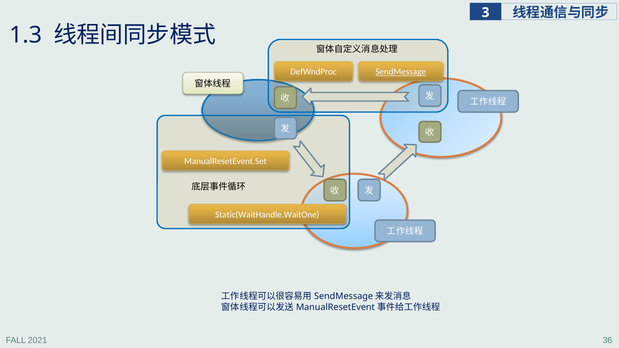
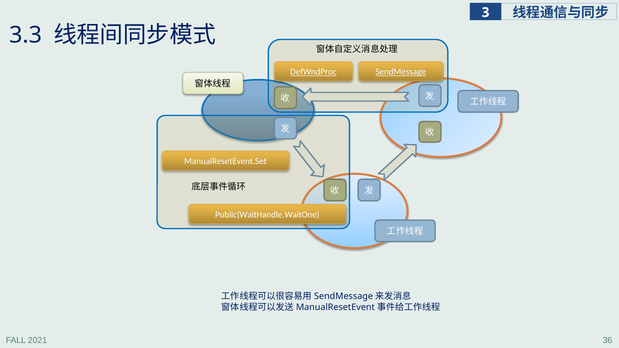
1.3: 1.3 -> 3.3
DefWndProc underline: none -> present
Static(WaitHandle.WaitOne: Static(WaitHandle.WaitOne -> Public(WaitHandle.WaitOne
